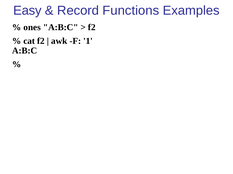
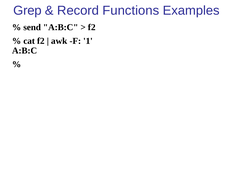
Easy: Easy -> Grep
ones: ones -> send
